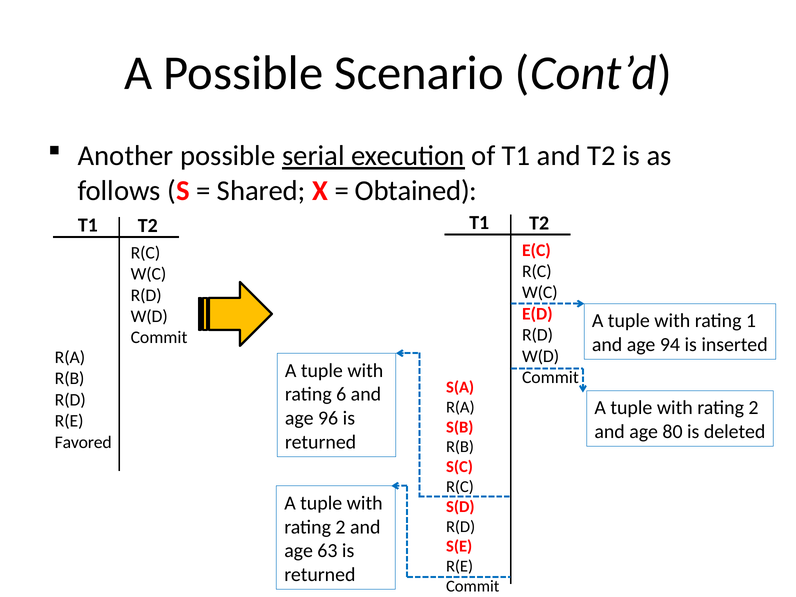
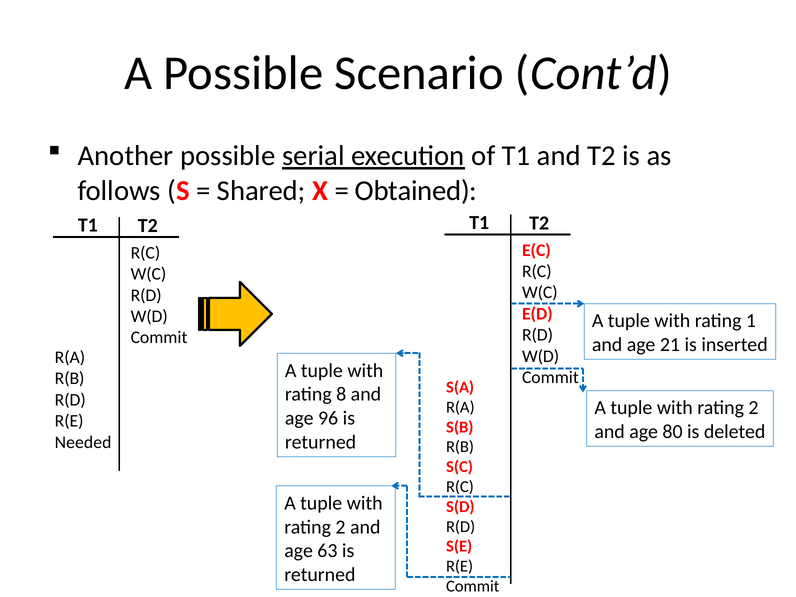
94: 94 -> 21
6: 6 -> 8
Favored: Favored -> Needed
